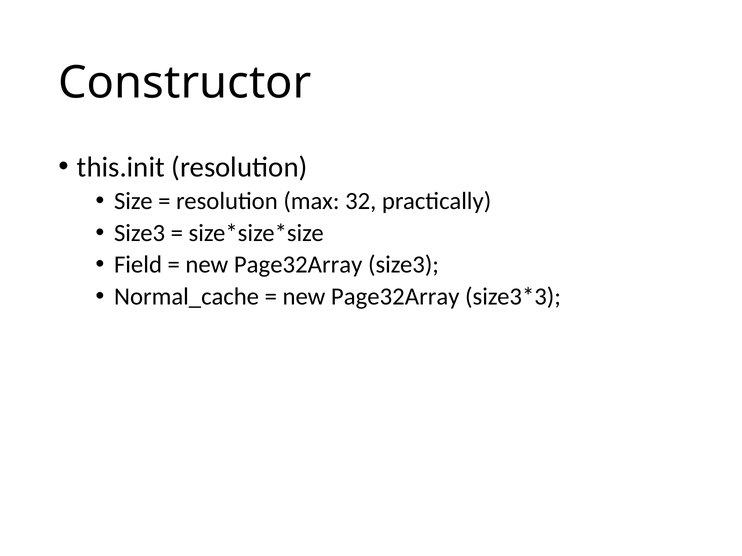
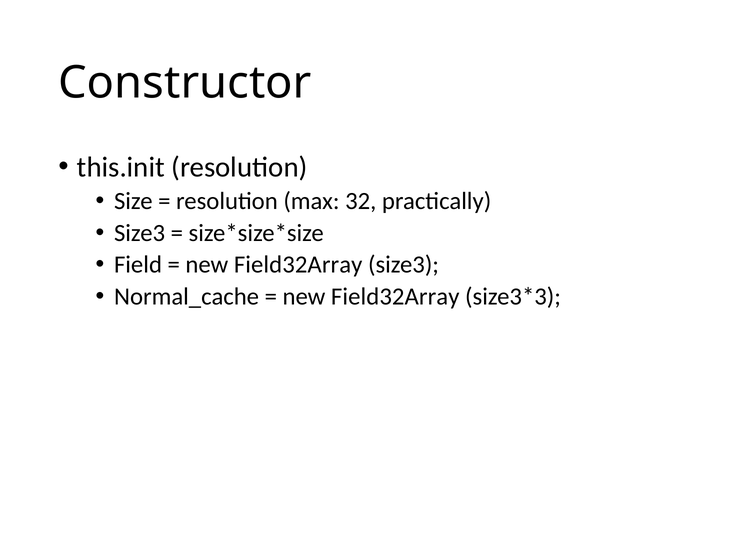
Page32Array at (298, 265): Page32Array -> Field32Array
Page32Array at (395, 297): Page32Array -> Field32Array
